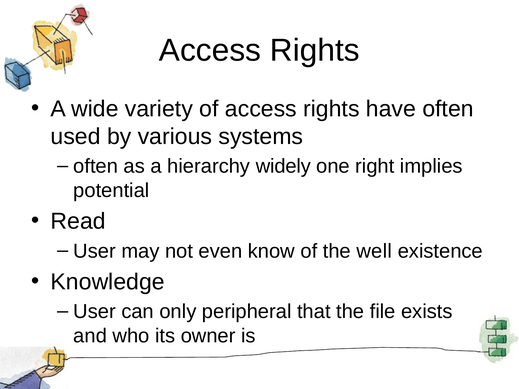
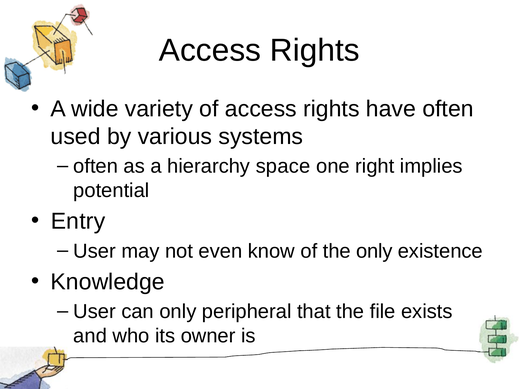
widely: widely -> space
Read: Read -> Entry
the well: well -> only
